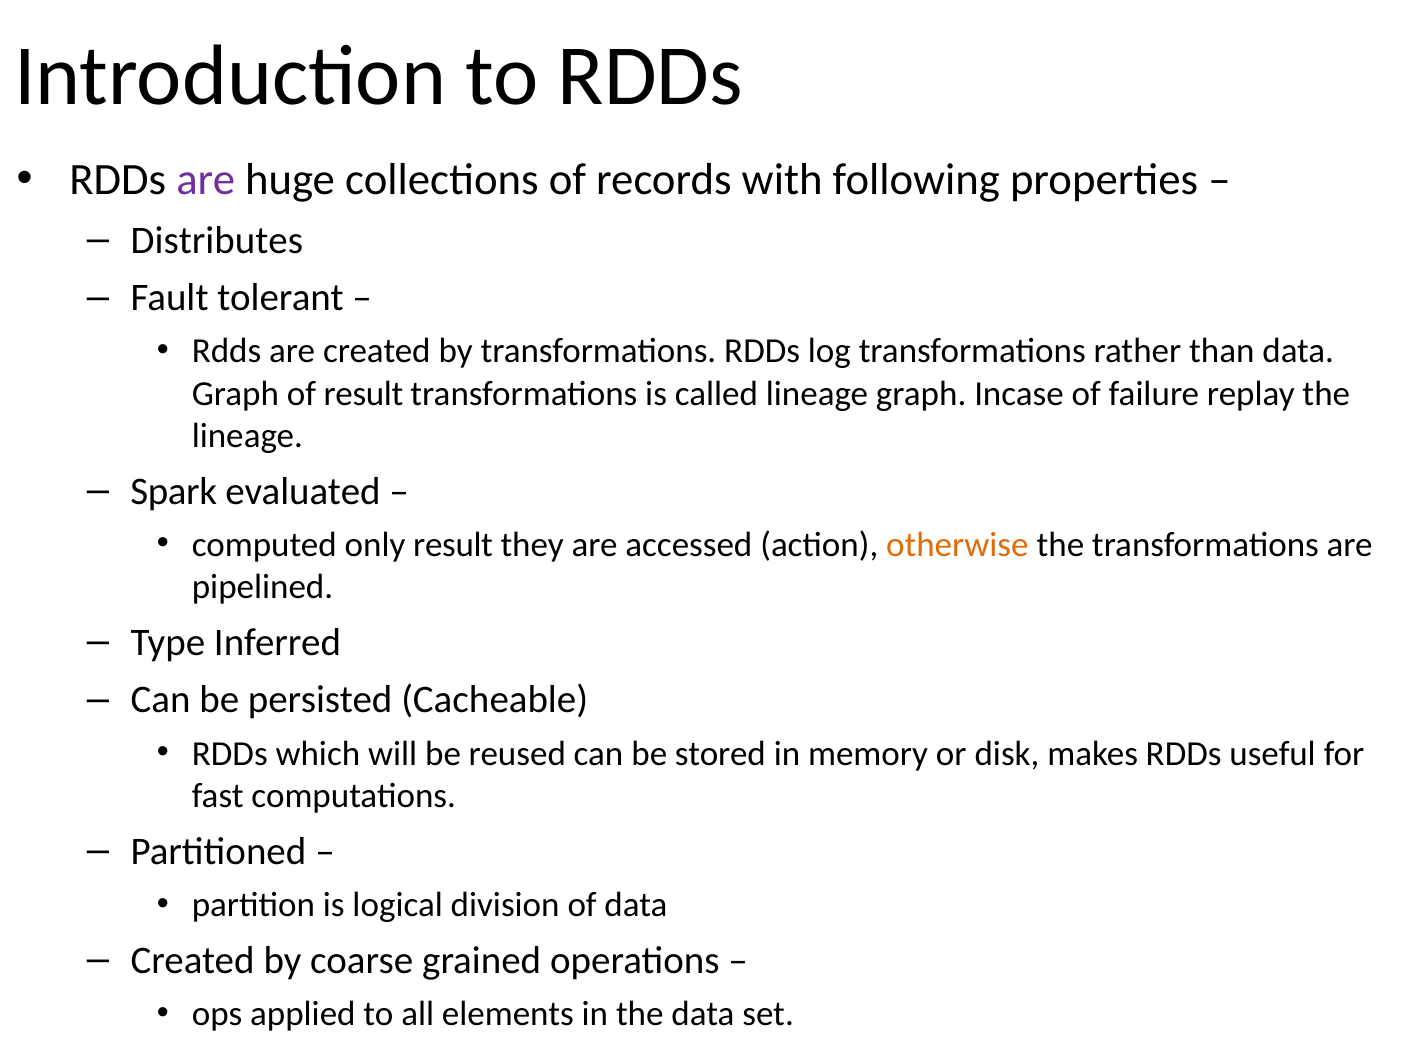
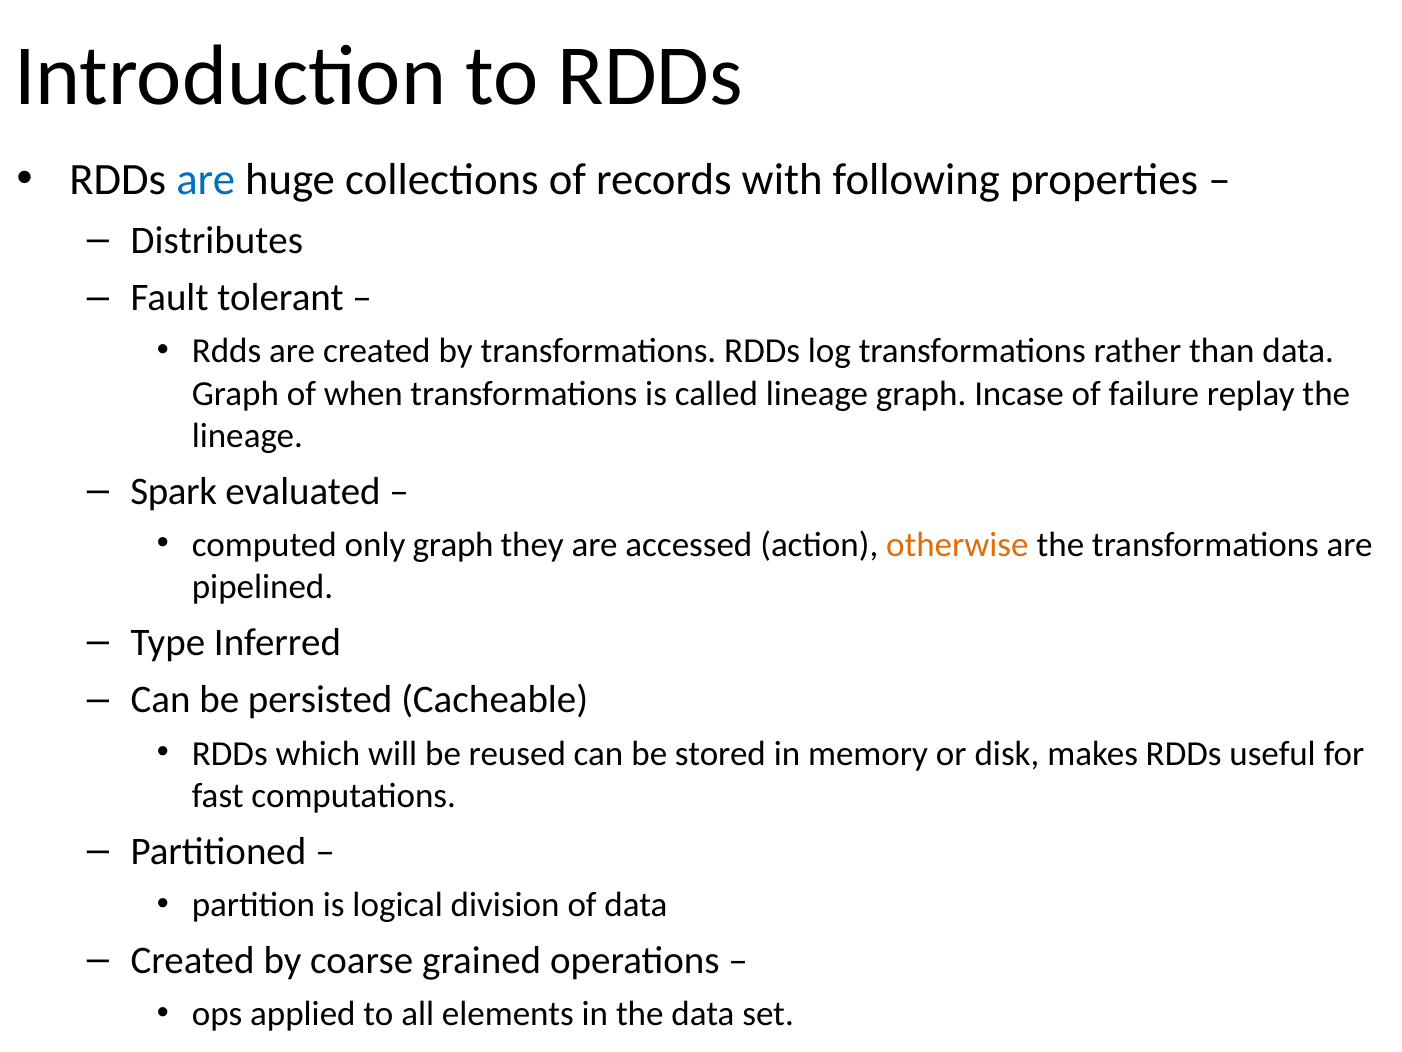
are at (206, 179) colour: purple -> blue
of result: result -> when
only result: result -> graph
